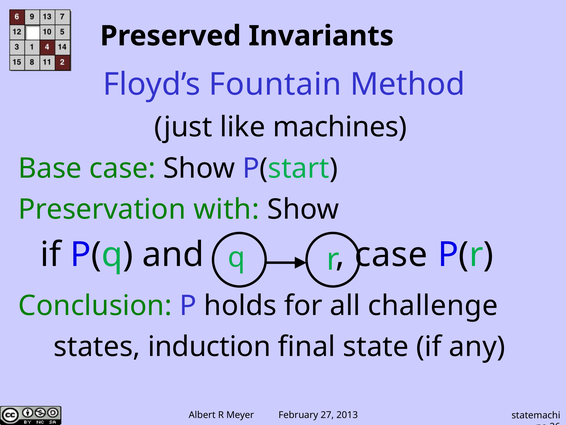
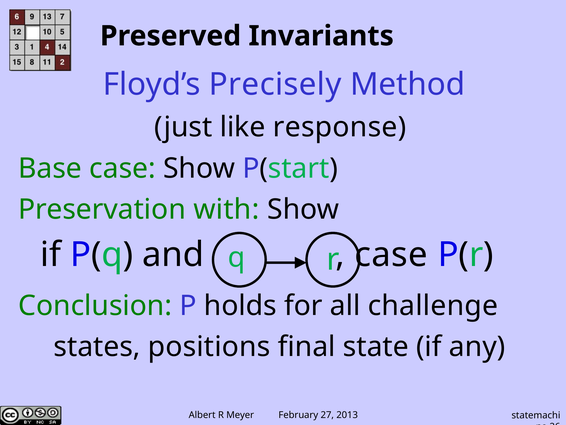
Fountain: Fountain -> Precisely
machines: machines -> response
induction: induction -> positions
